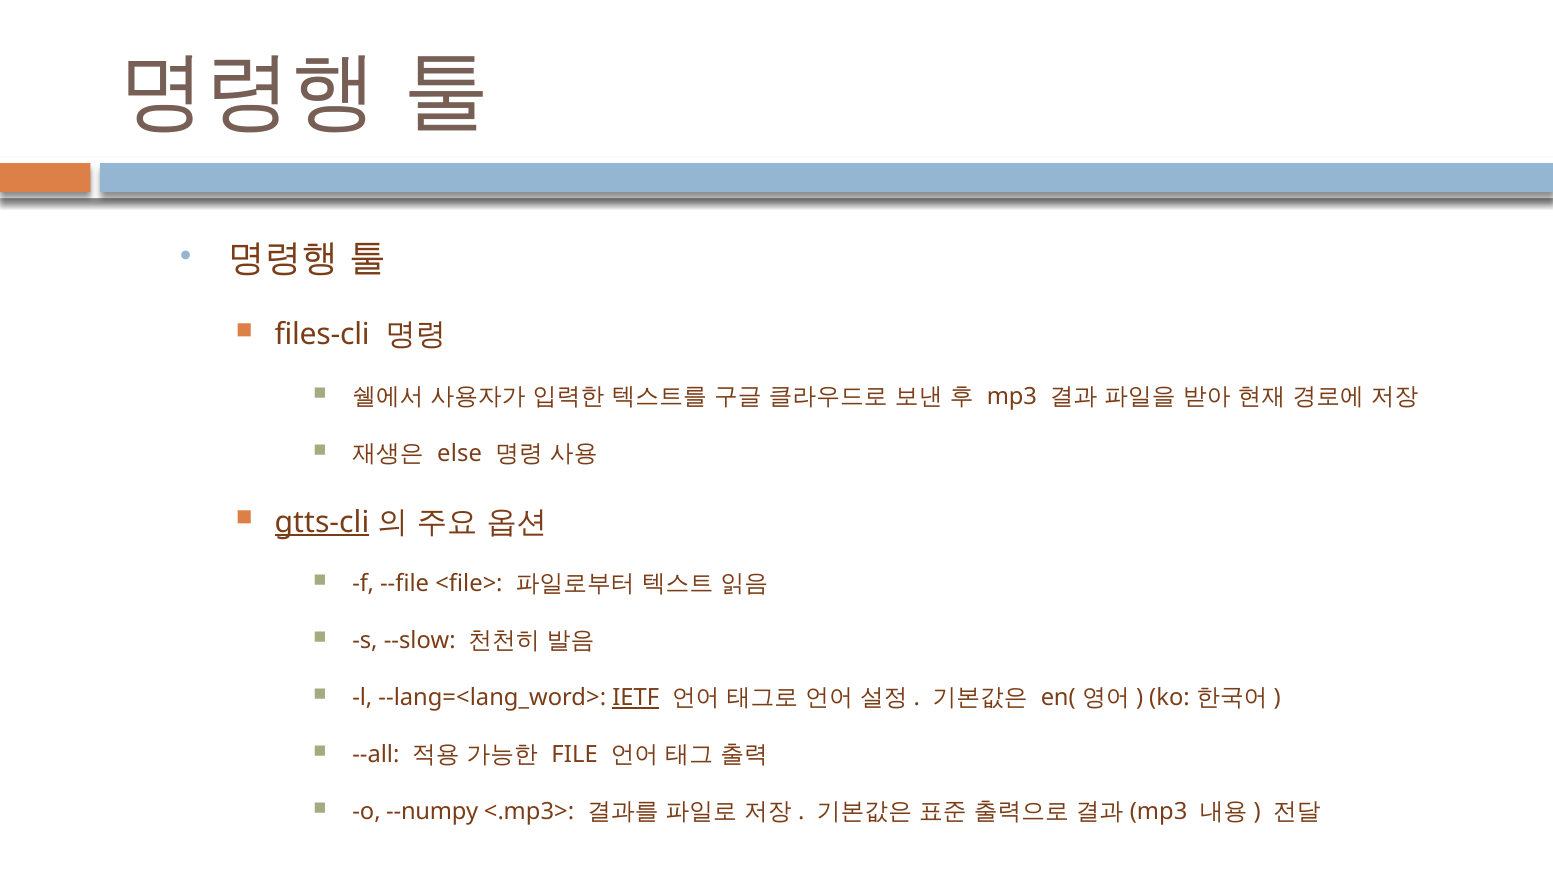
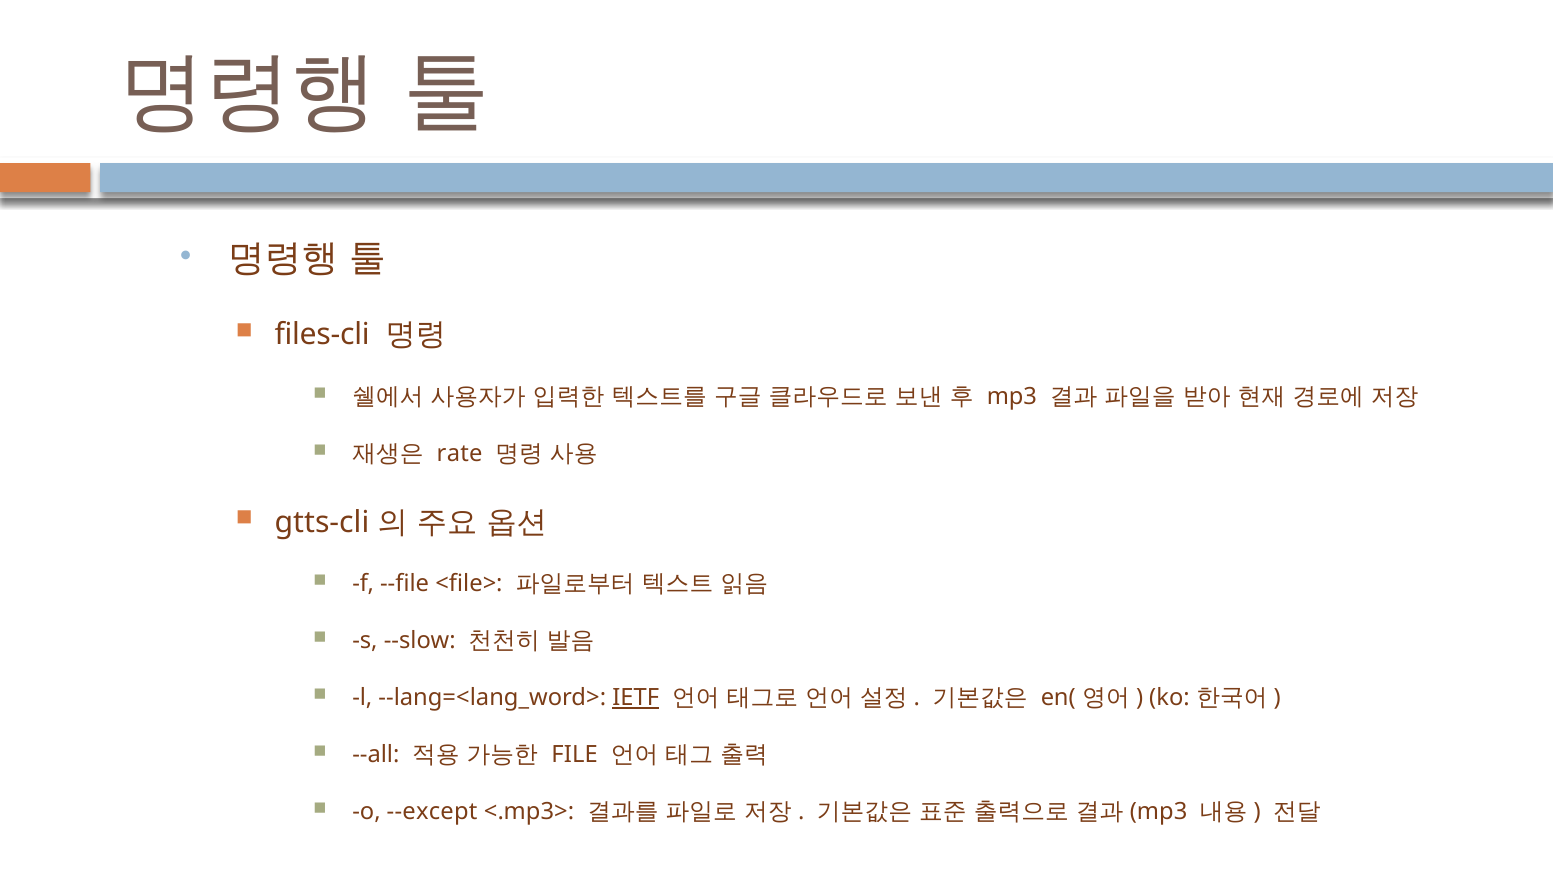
else: else -> rate
gtts-cli underline: present -> none
--numpy: --numpy -> --except
